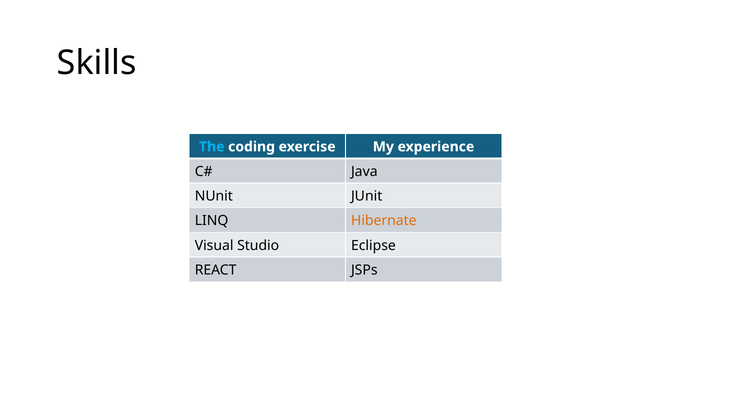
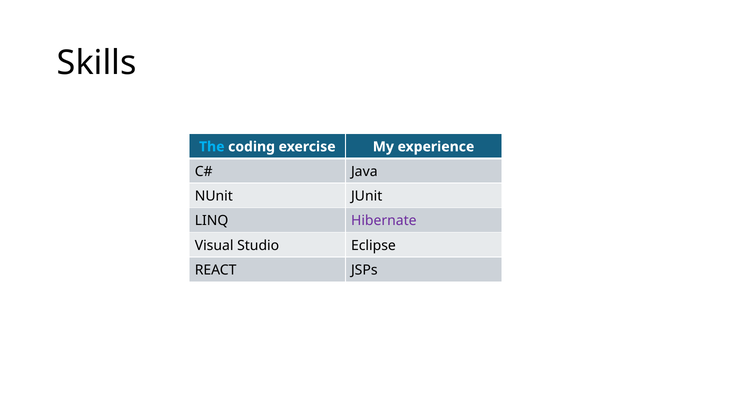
Hibernate colour: orange -> purple
